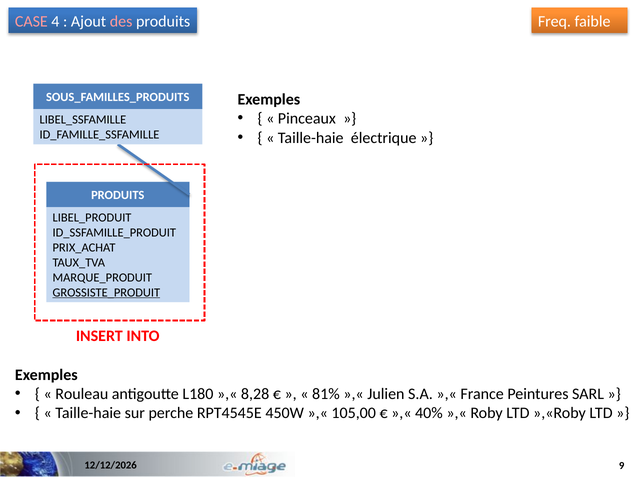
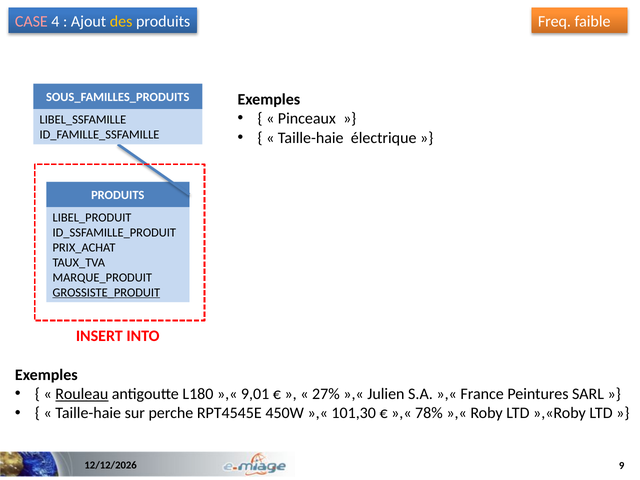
des colour: pink -> yellow
Rouleau underline: none -> present
8,28: 8,28 -> 9,01
81%: 81% -> 27%
105,00: 105,00 -> 101,30
40%: 40% -> 78%
